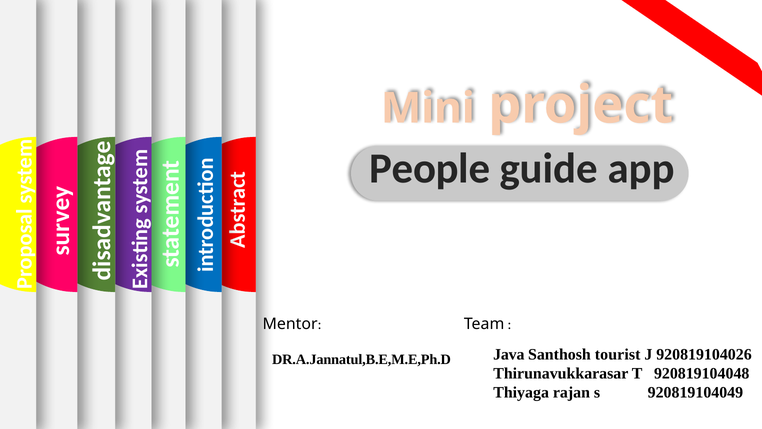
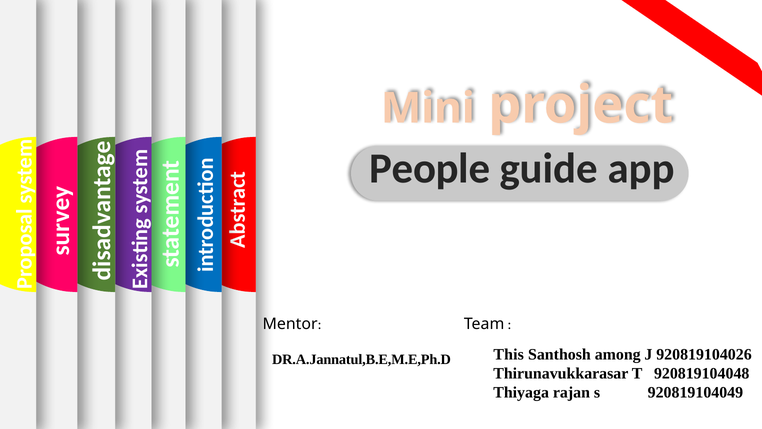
Java: Java -> This
tourist: tourist -> among
